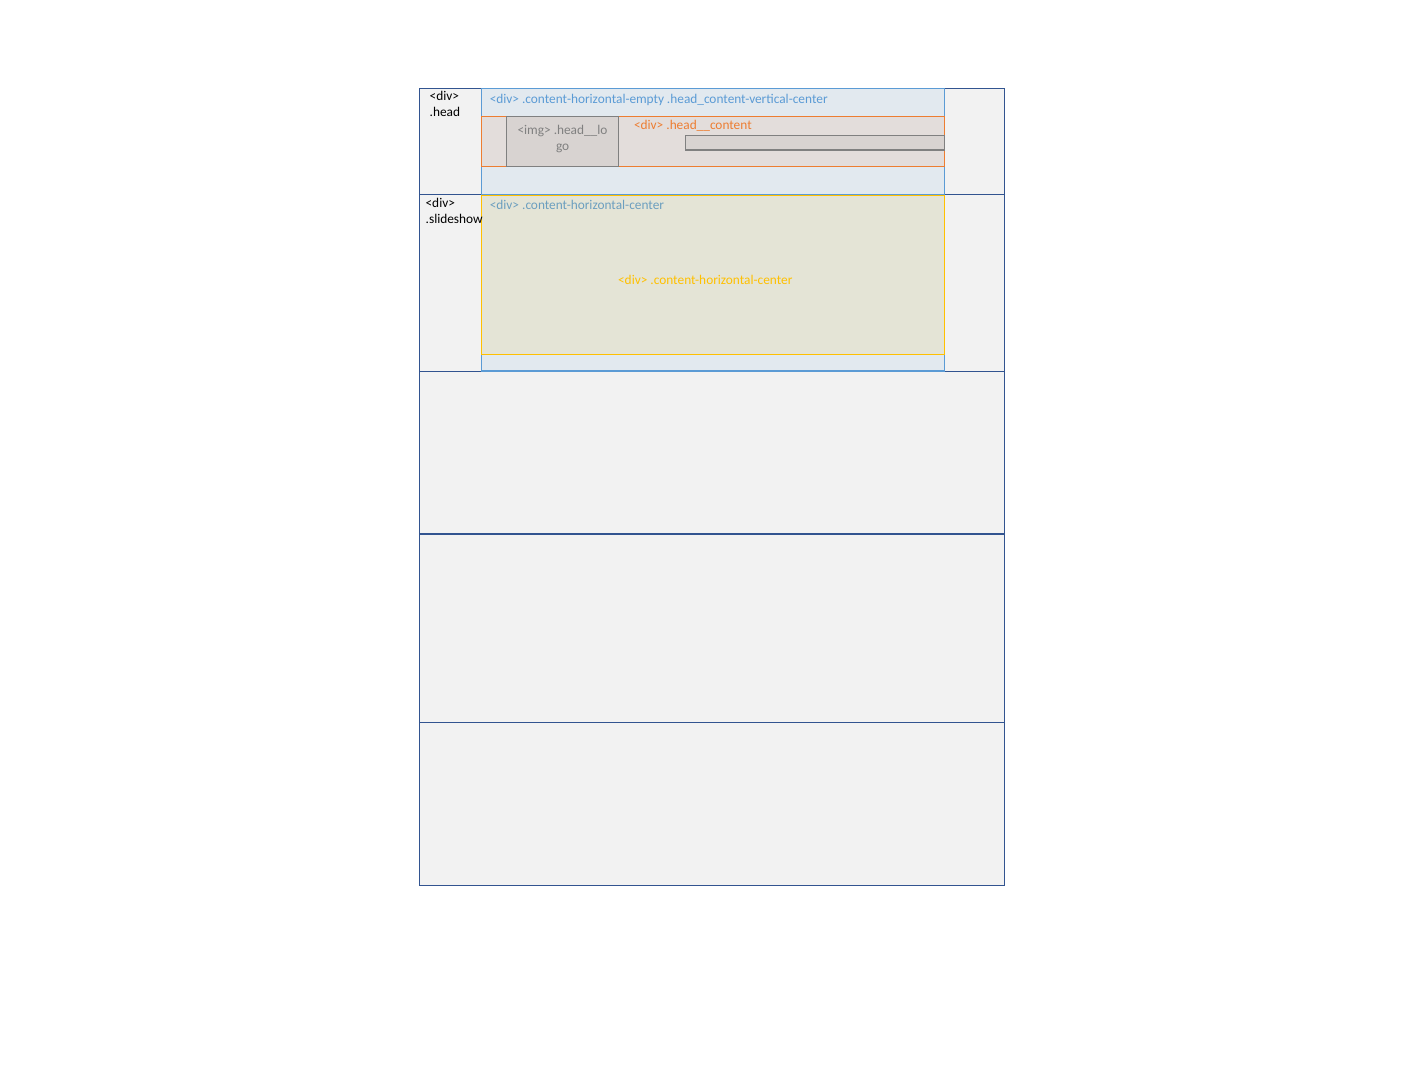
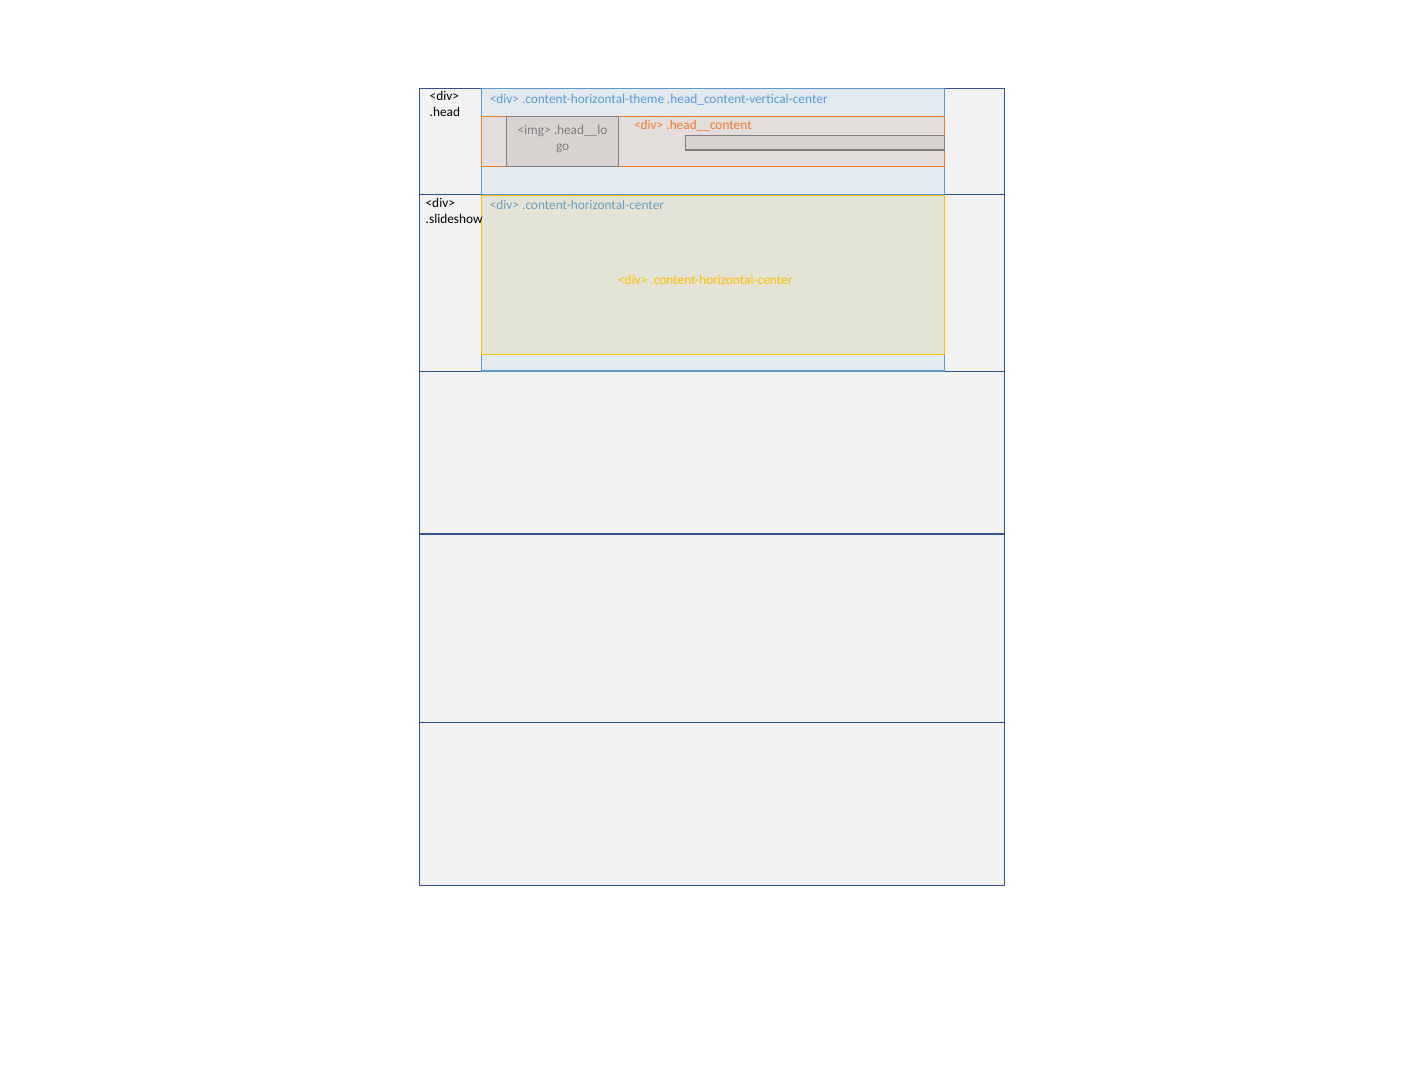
.content-horizontal-empty: .content-horizontal-empty -> .content-horizontal-theme
